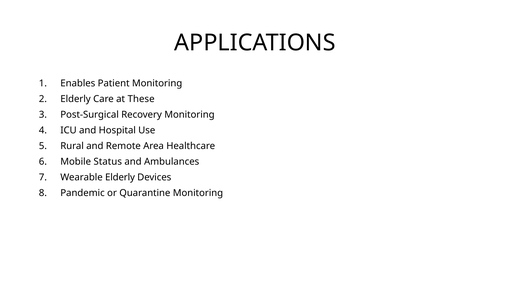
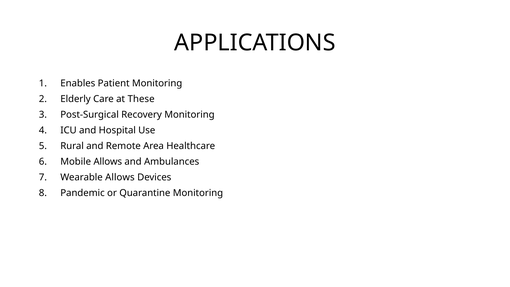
Mobile Status: Status -> Allows
Wearable Elderly: Elderly -> Allows
